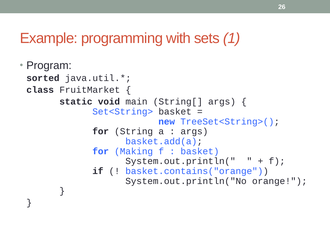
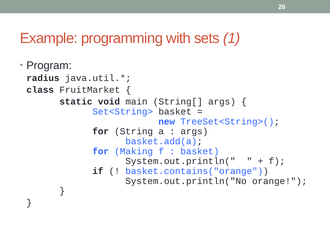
sorted: sorted -> radius
